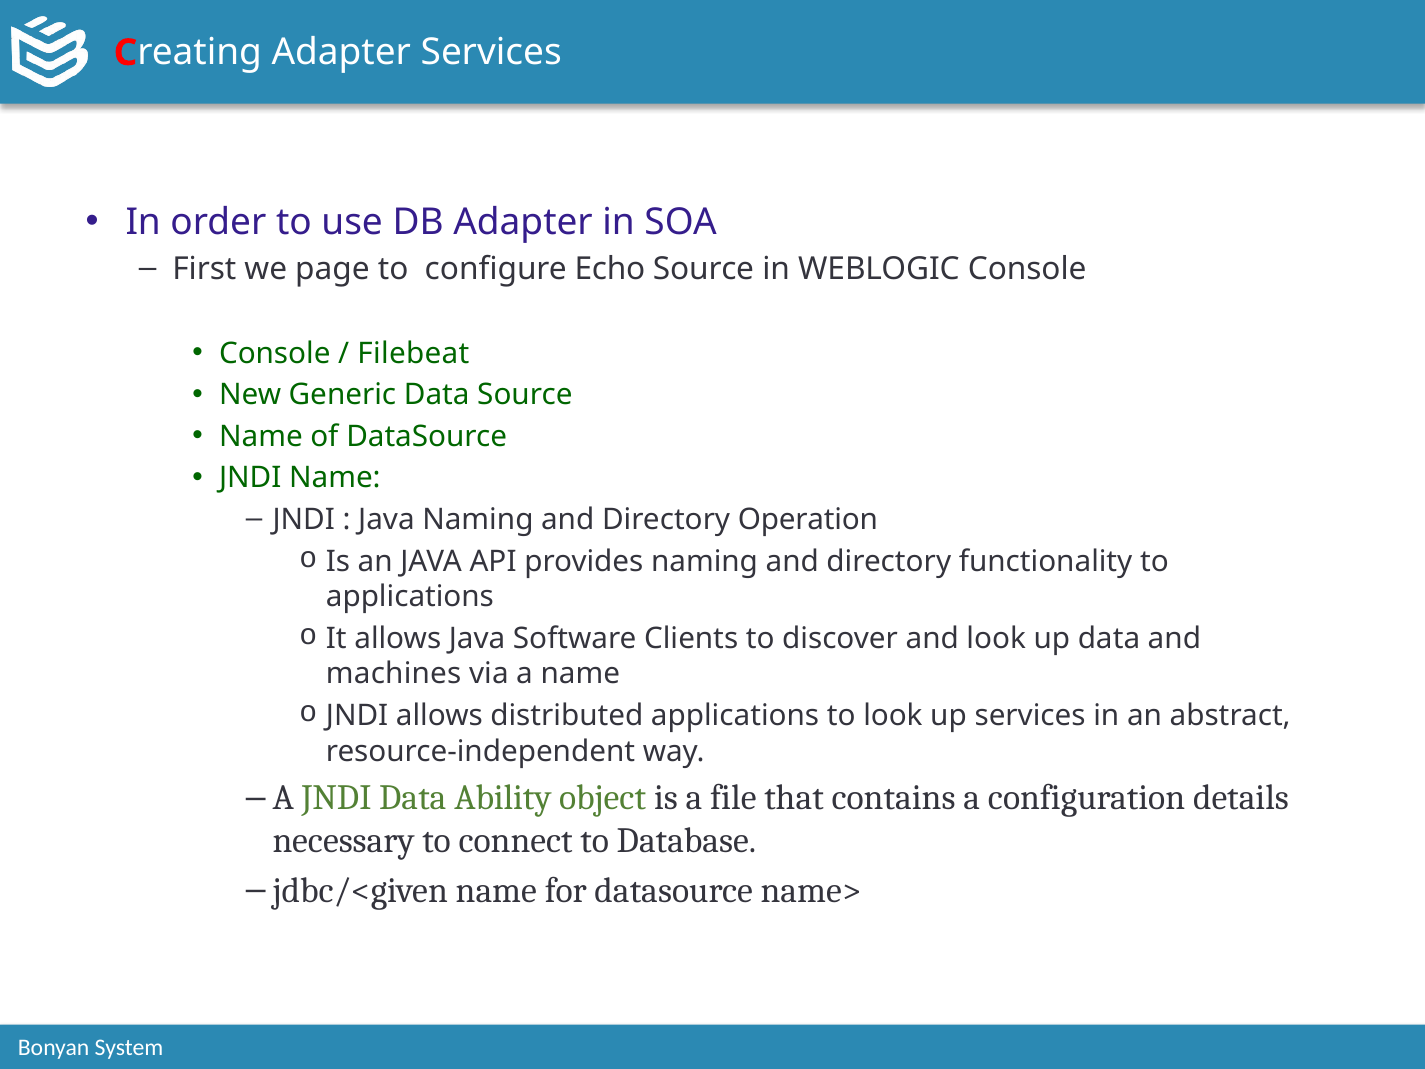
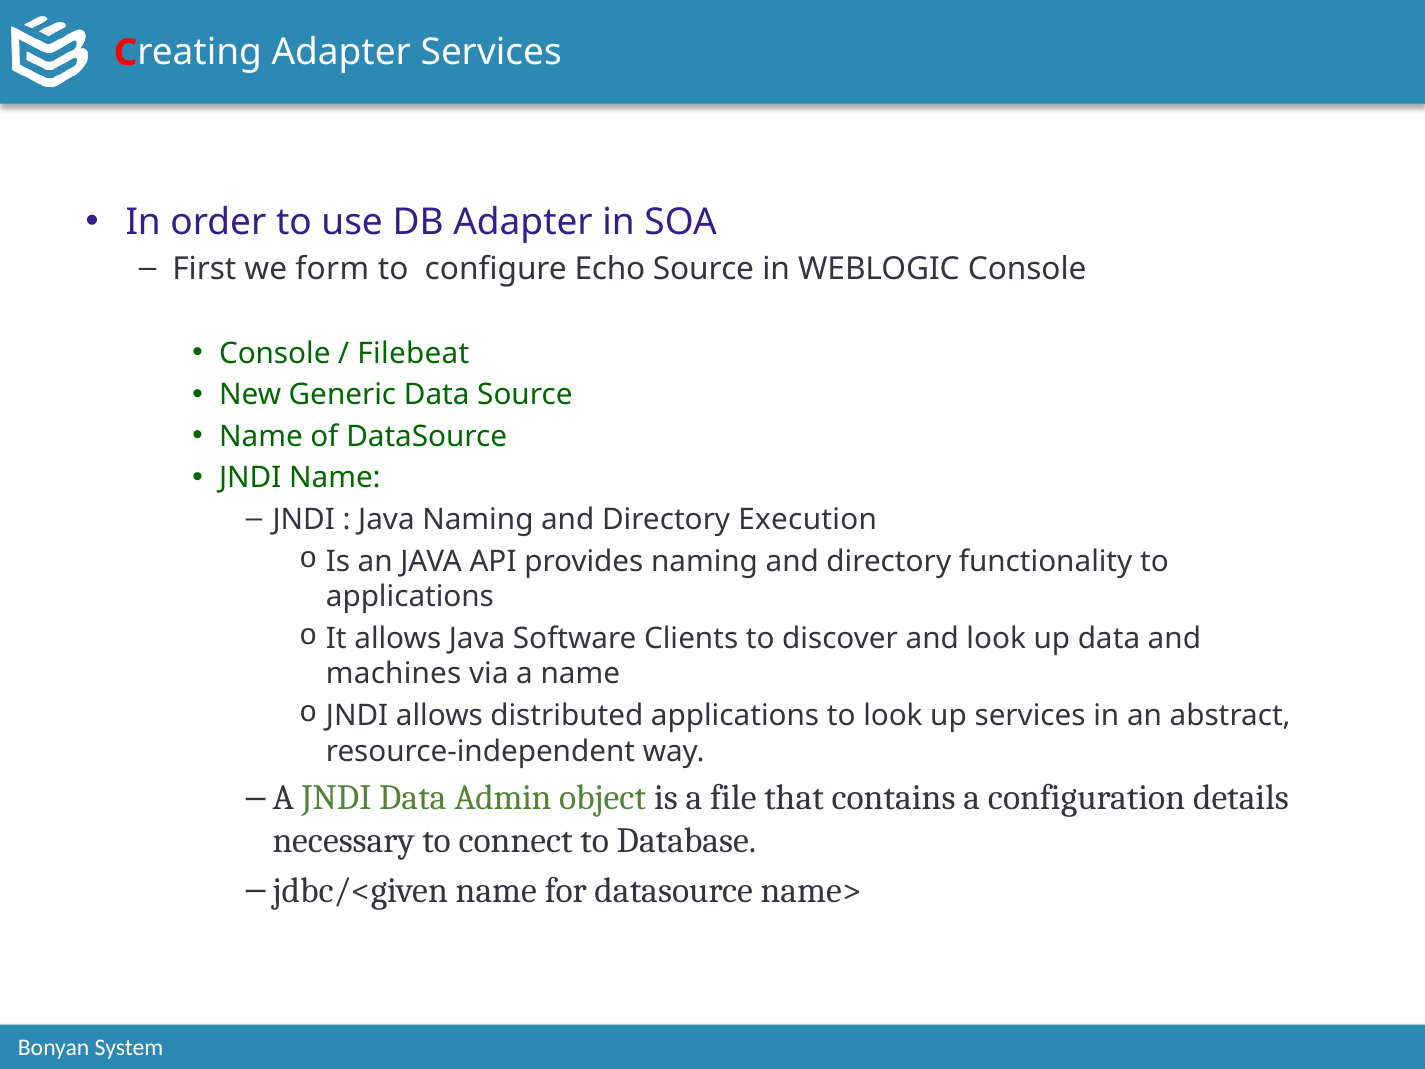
page: page -> form
Operation: Operation -> Execution
Ability: Ability -> Admin
